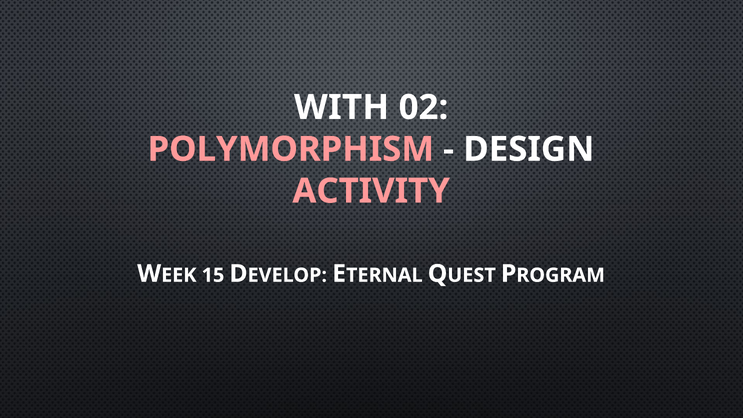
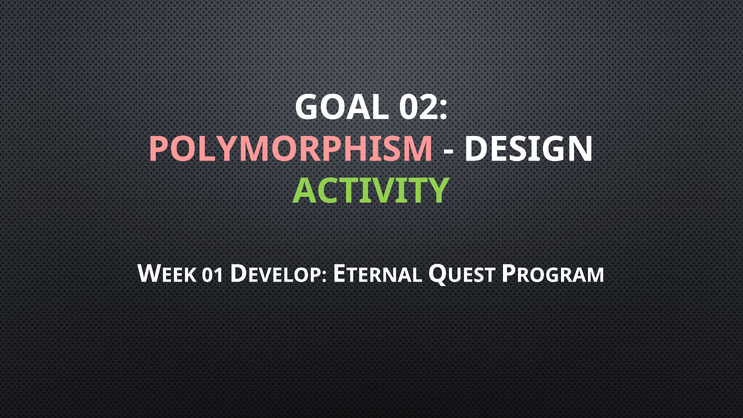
WITH: WITH -> GOAL
ACTIVITY colour: pink -> light green
15: 15 -> 01
